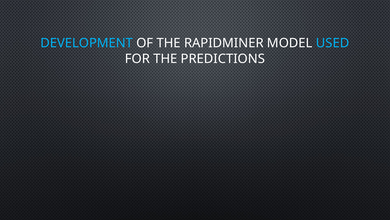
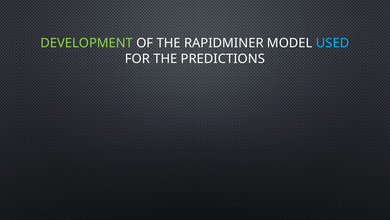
DEVELOPMENT colour: light blue -> light green
